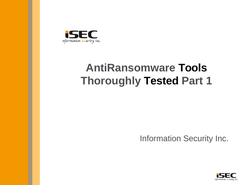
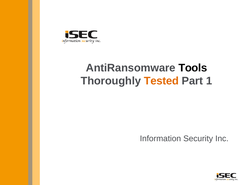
Tested colour: black -> orange
